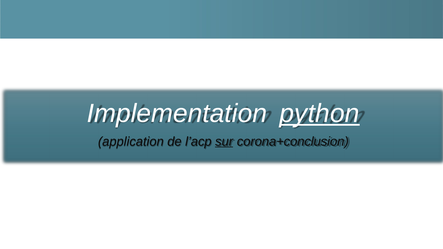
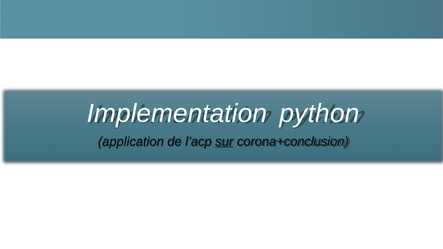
python underline: present -> none
